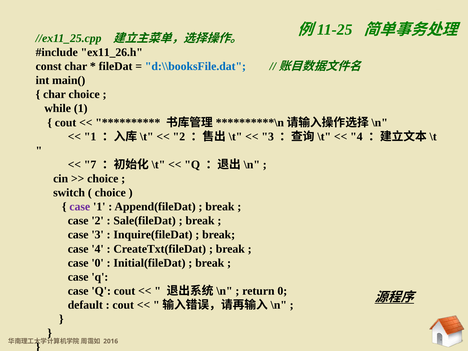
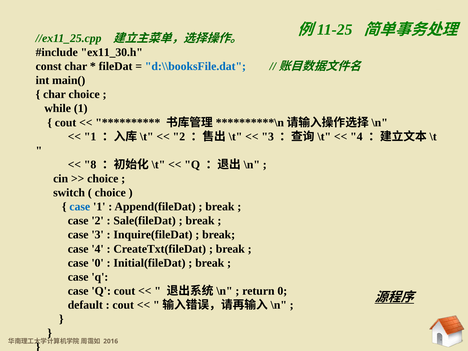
ex11_26.h: ex11_26.h -> ex11_30.h
7: 7 -> 8
case at (80, 207) colour: purple -> blue
